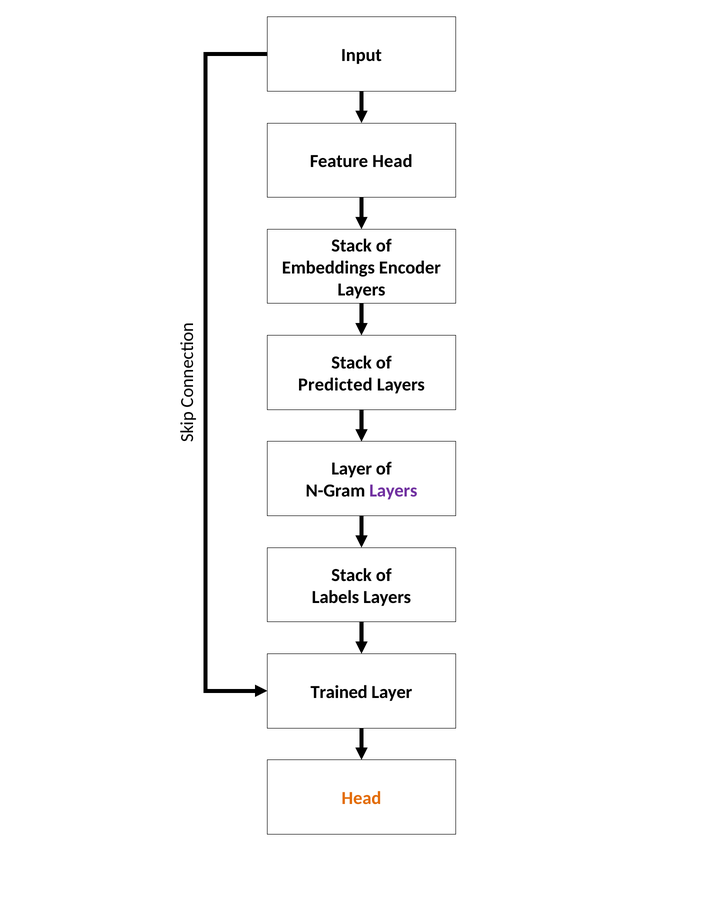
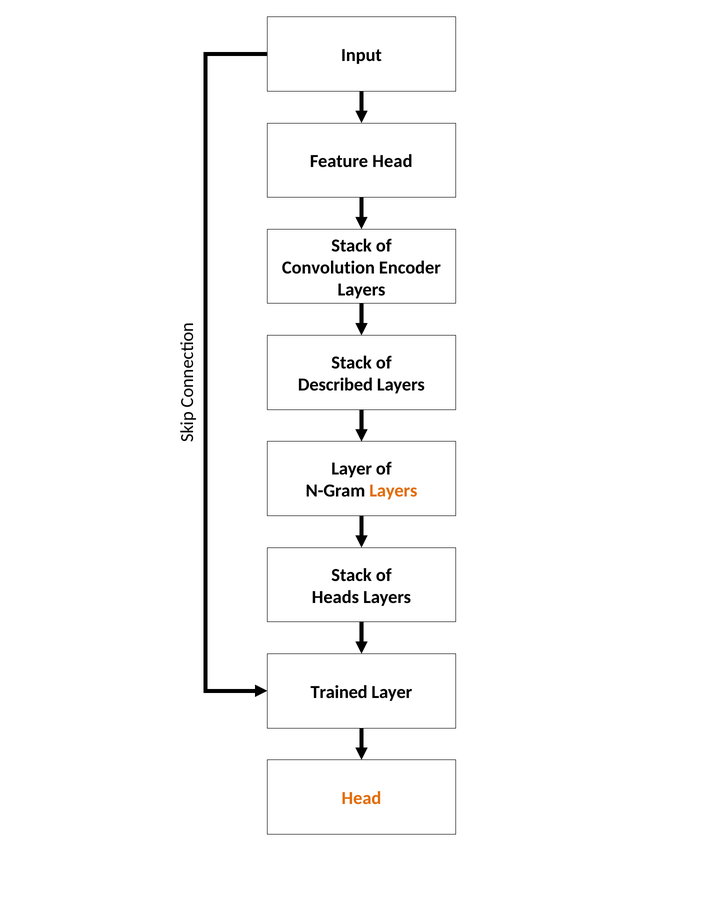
Embeddings: Embeddings -> Convolution
Predicted: Predicted -> Described
Layers at (393, 491) colour: purple -> orange
Labels: Labels -> Heads
